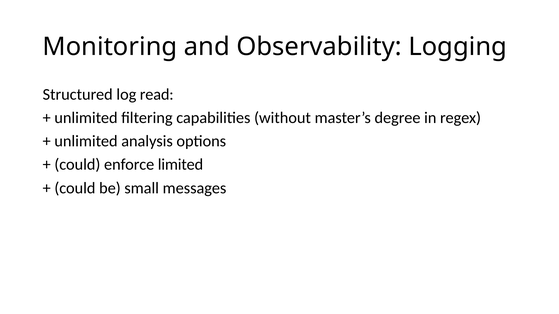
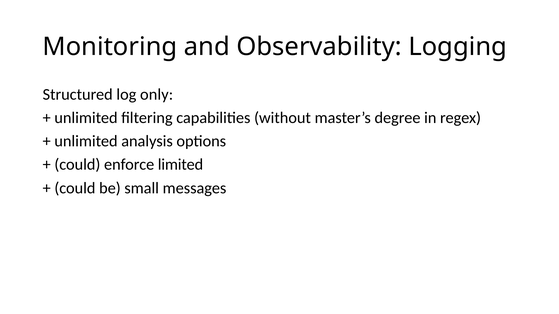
read: read -> only
